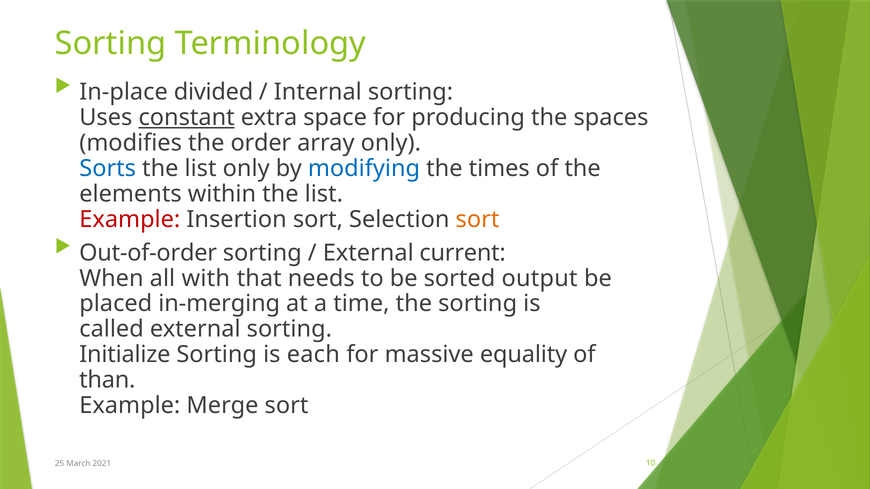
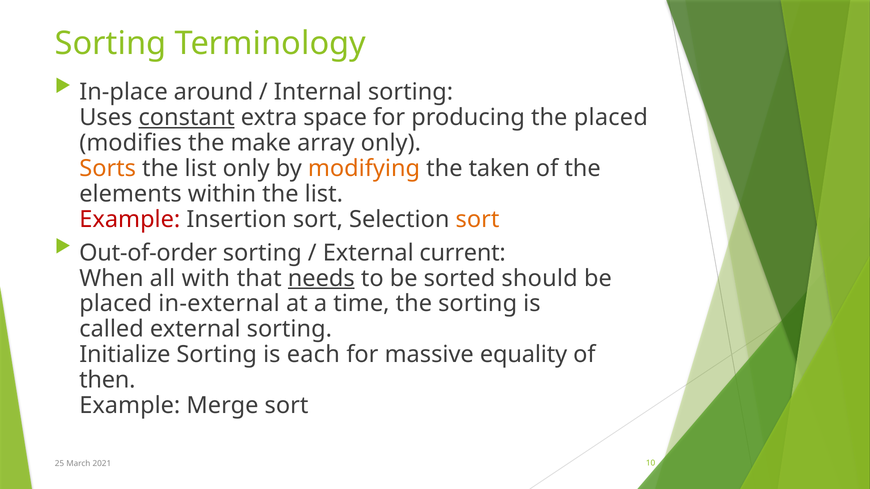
divided: divided -> around
the spaces: spaces -> placed
order: order -> make
Sorts colour: blue -> orange
modifying colour: blue -> orange
times: times -> taken
needs underline: none -> present
output: output -> should
in-merging: in-merging -> in-external
than: than -> then
